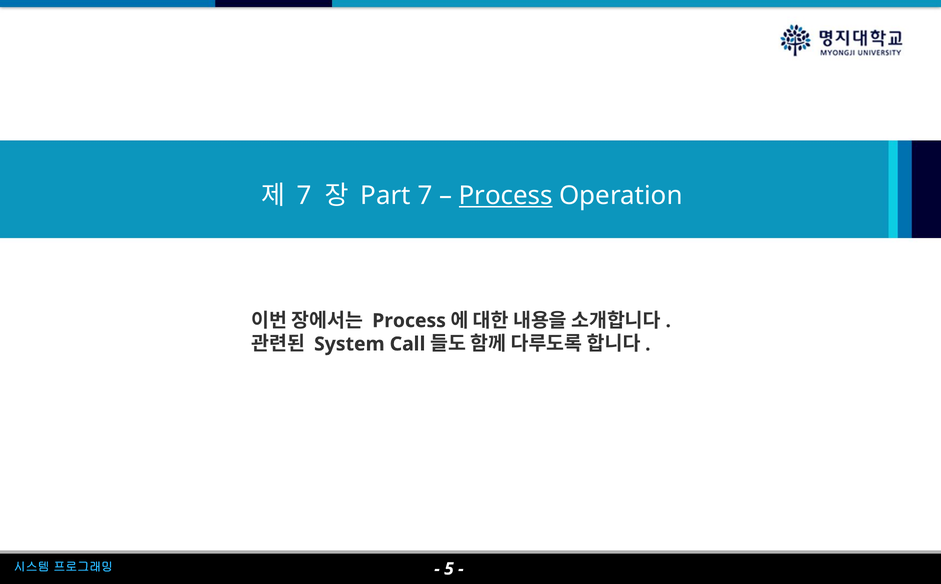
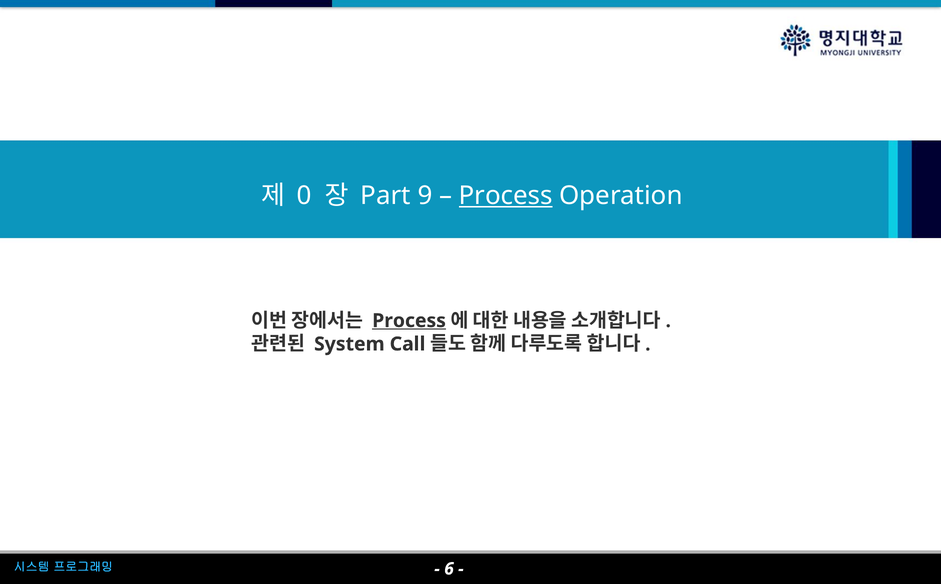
7 at (304, 196): 7 -> 0
Part 7: 7 -> 9
Process at (409, 321) underline: none -> present
5: 5 -> 6
